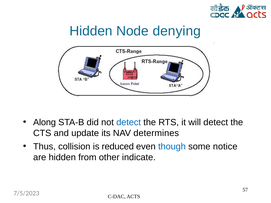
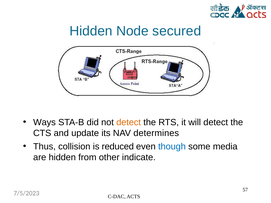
denying: denying -> secured
Along: Along -> Ways
detect at (129, 122) colour: blue -> orange
notice: notice -> media
